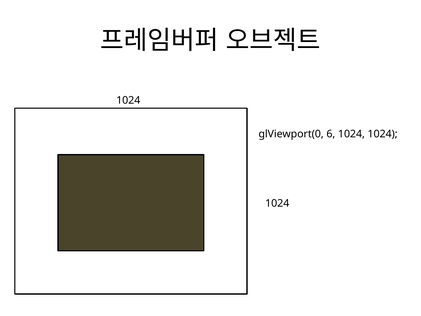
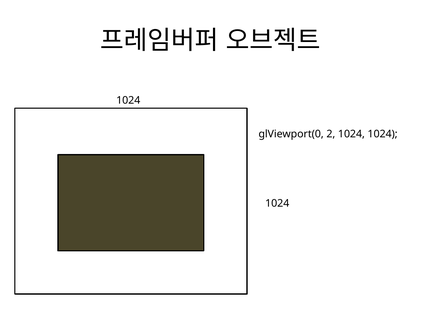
6: 6 -> 2
